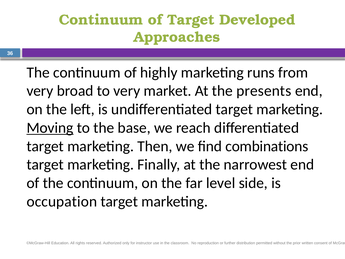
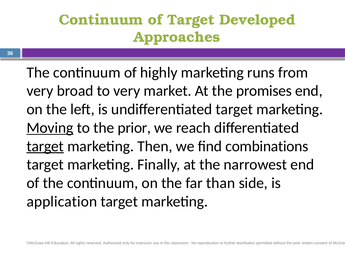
presents: presents -> promises
to the base: base -> prior
target at (45, 146) underline: none -> present
level: level -> than
occupation: occupation -> application
